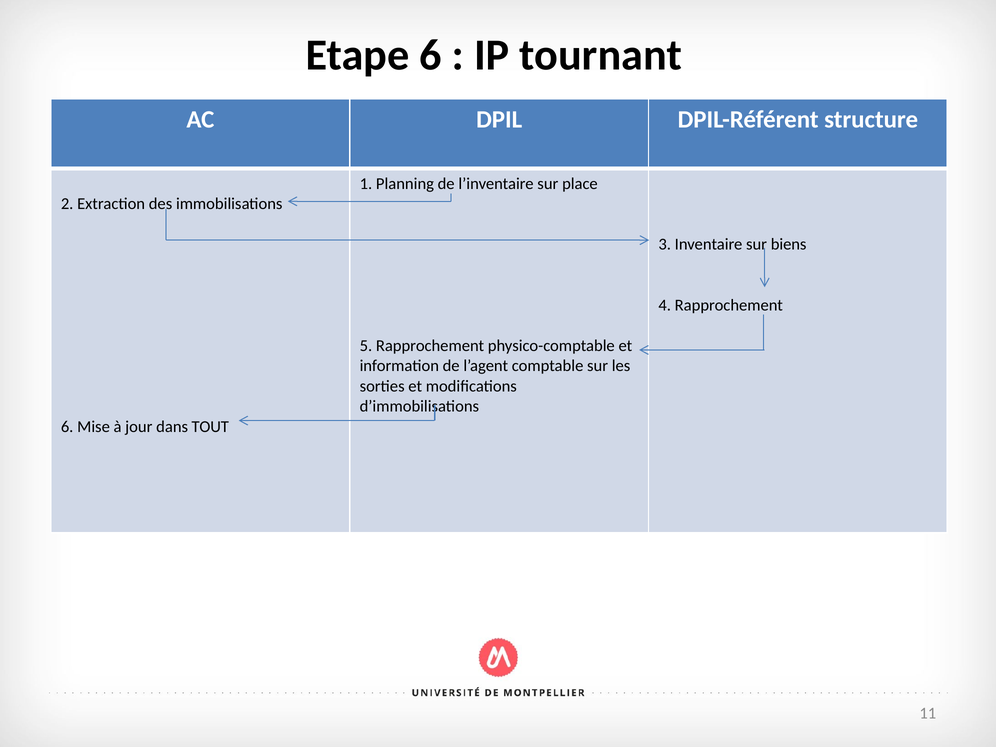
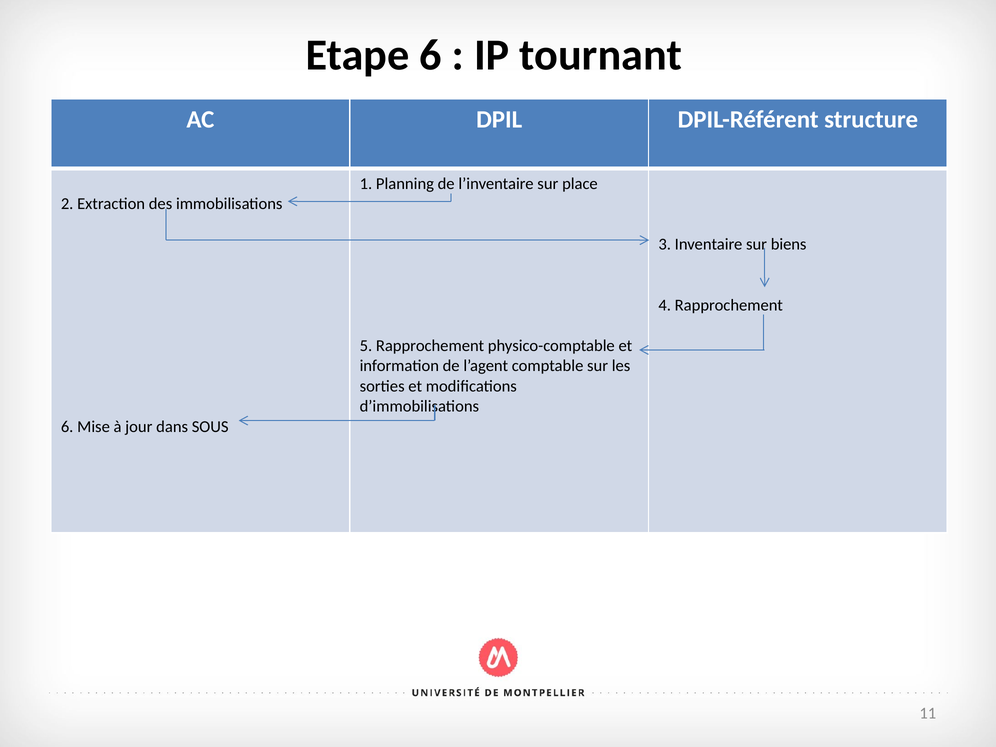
TOUT: TOUT -> SOUS
